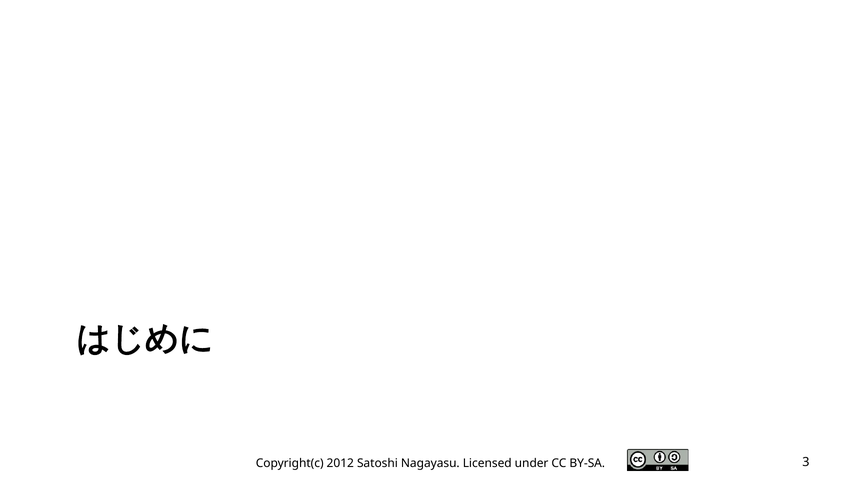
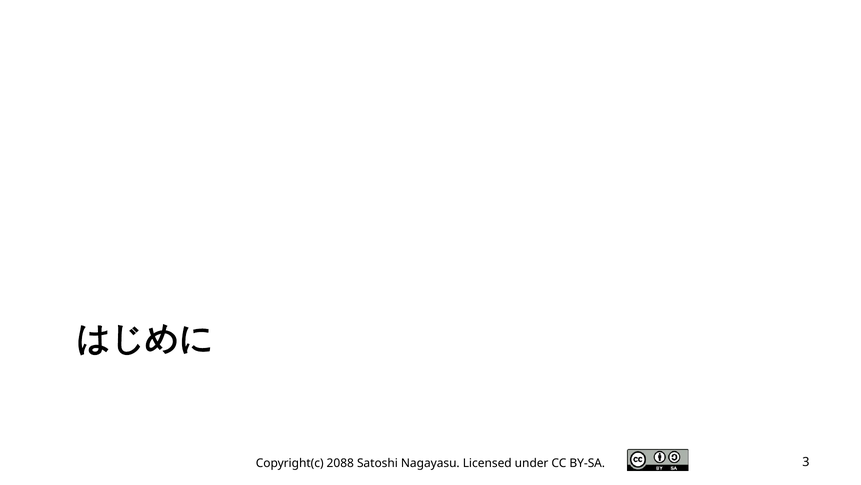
2012: 2012 -> 2088
